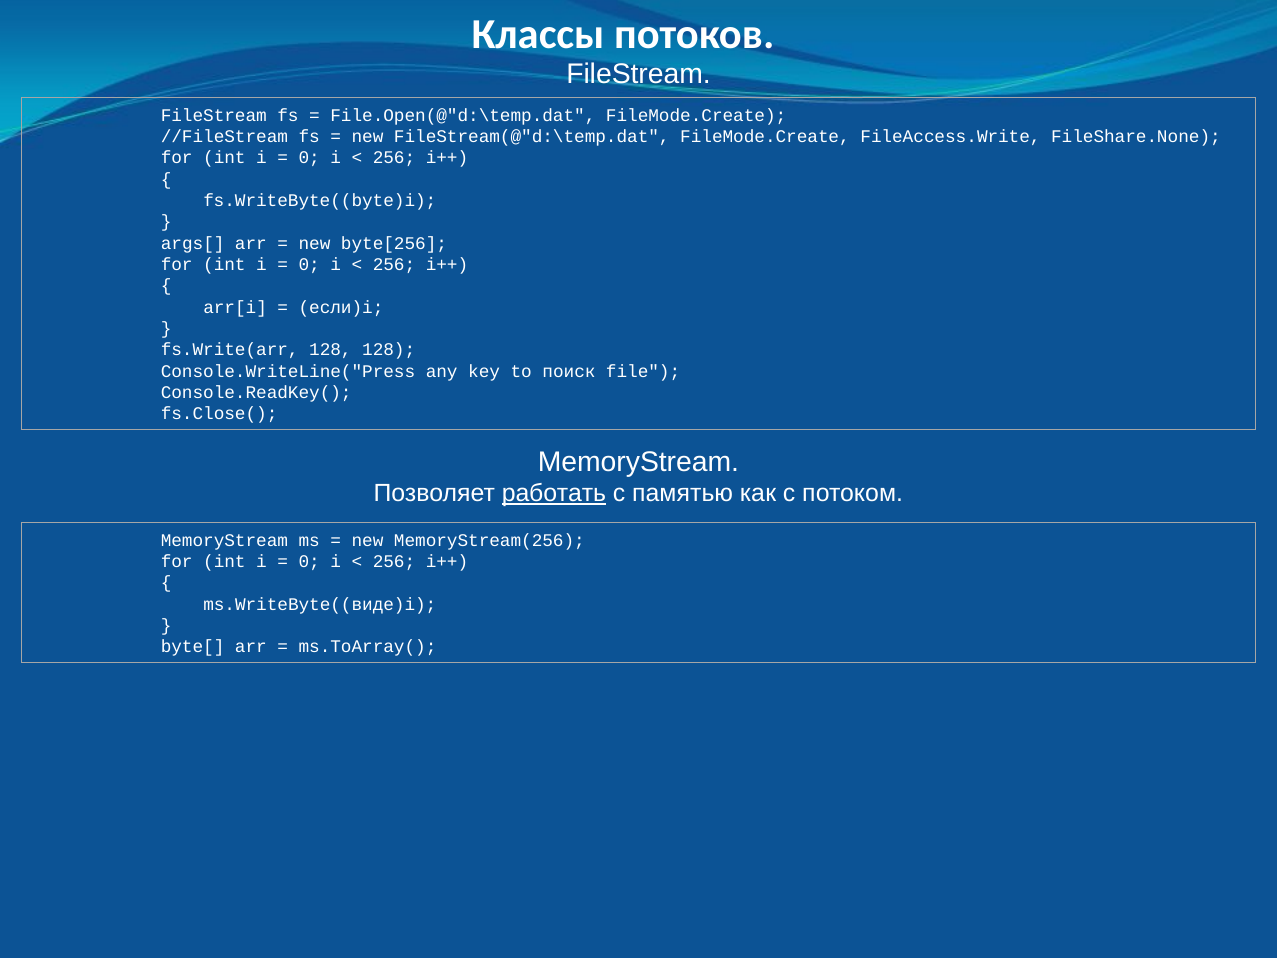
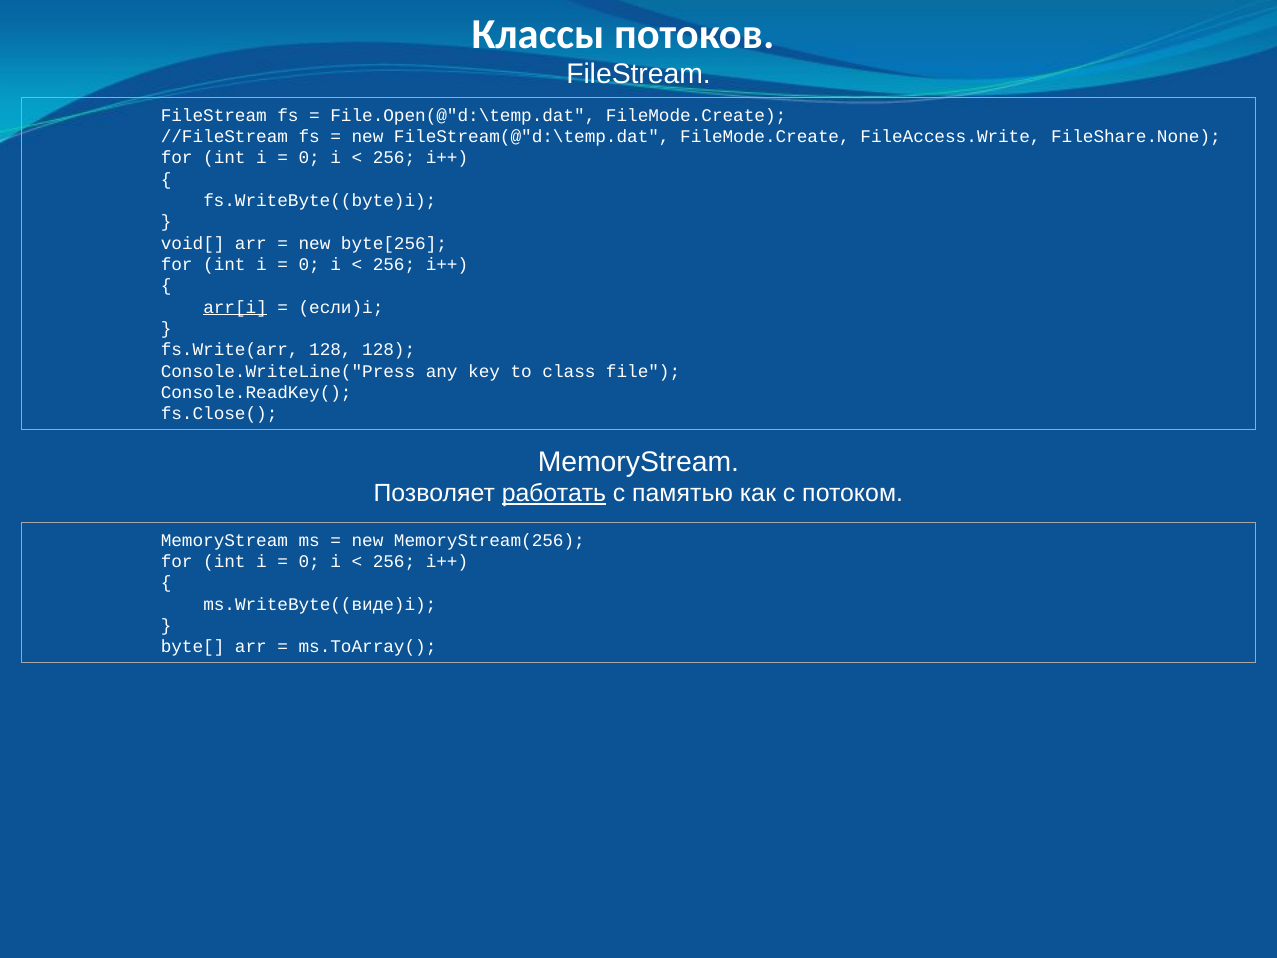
args[: args[ -> void[
arr[i underline: none -> present
поиск: поиск -> class
